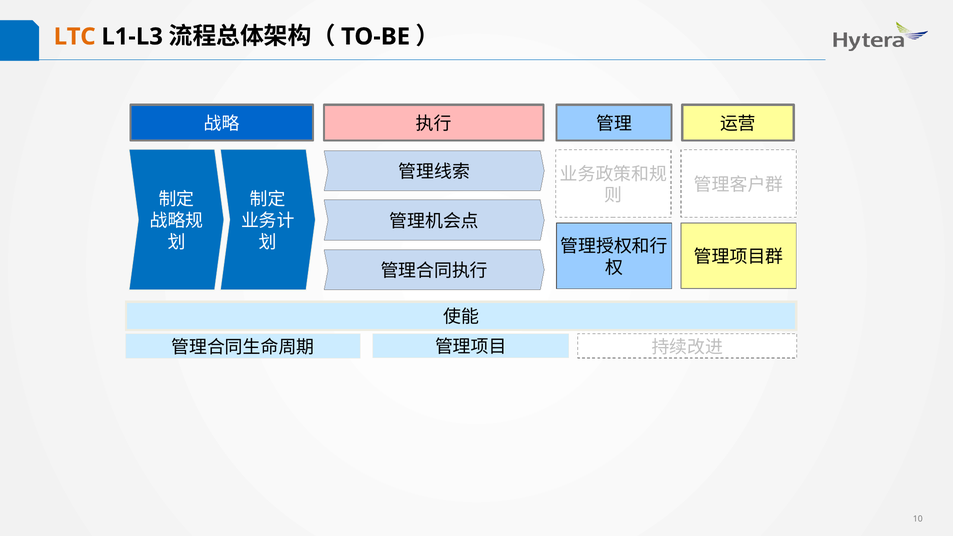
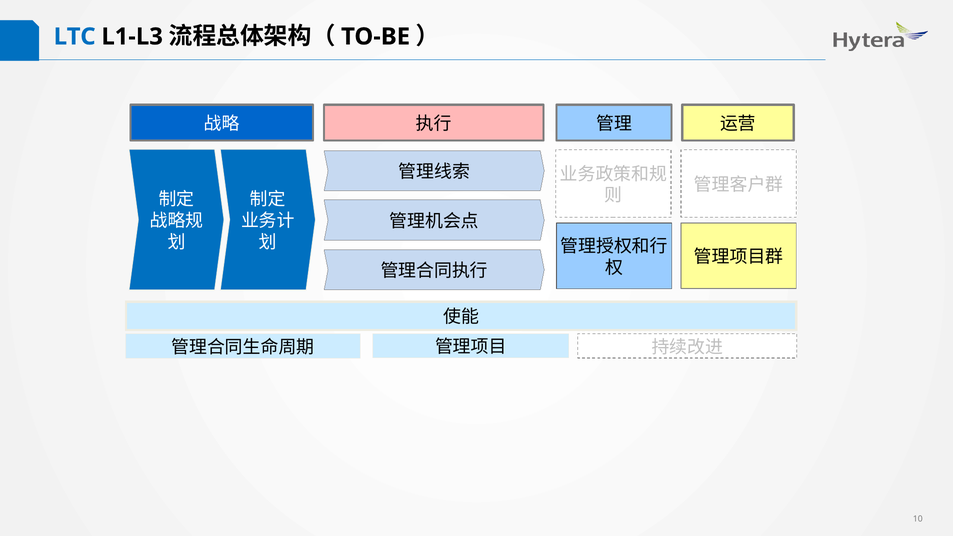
LTC colour: orange -> blue
